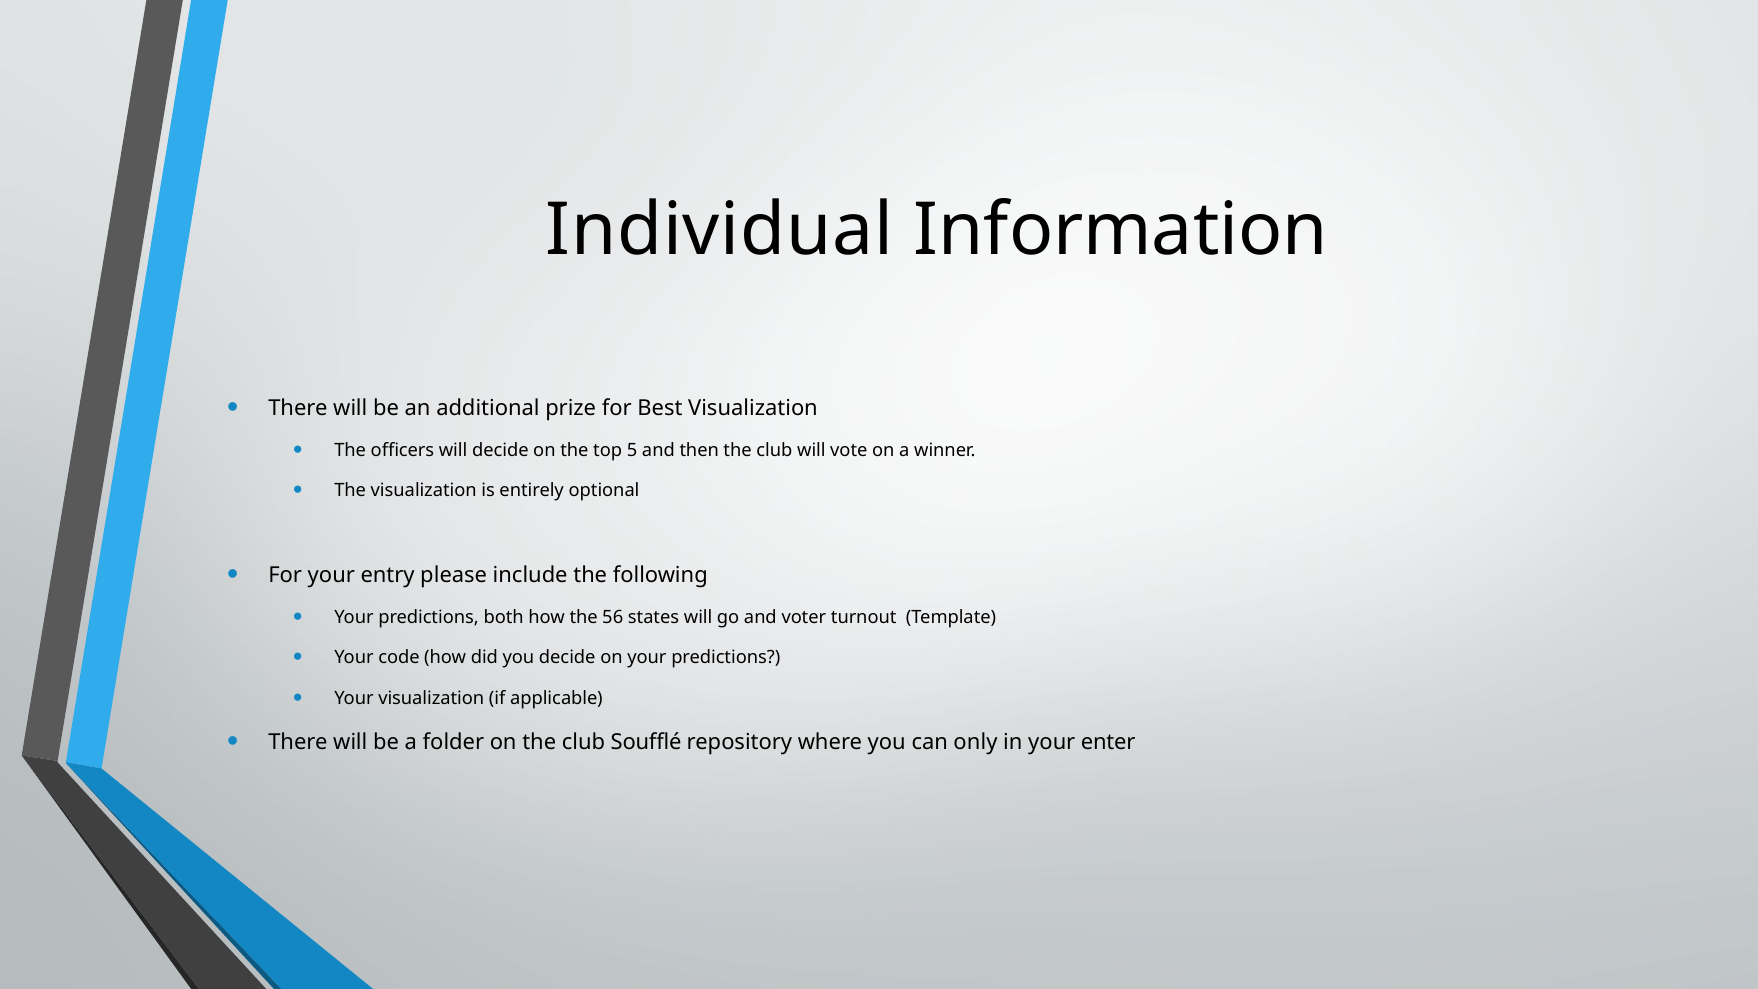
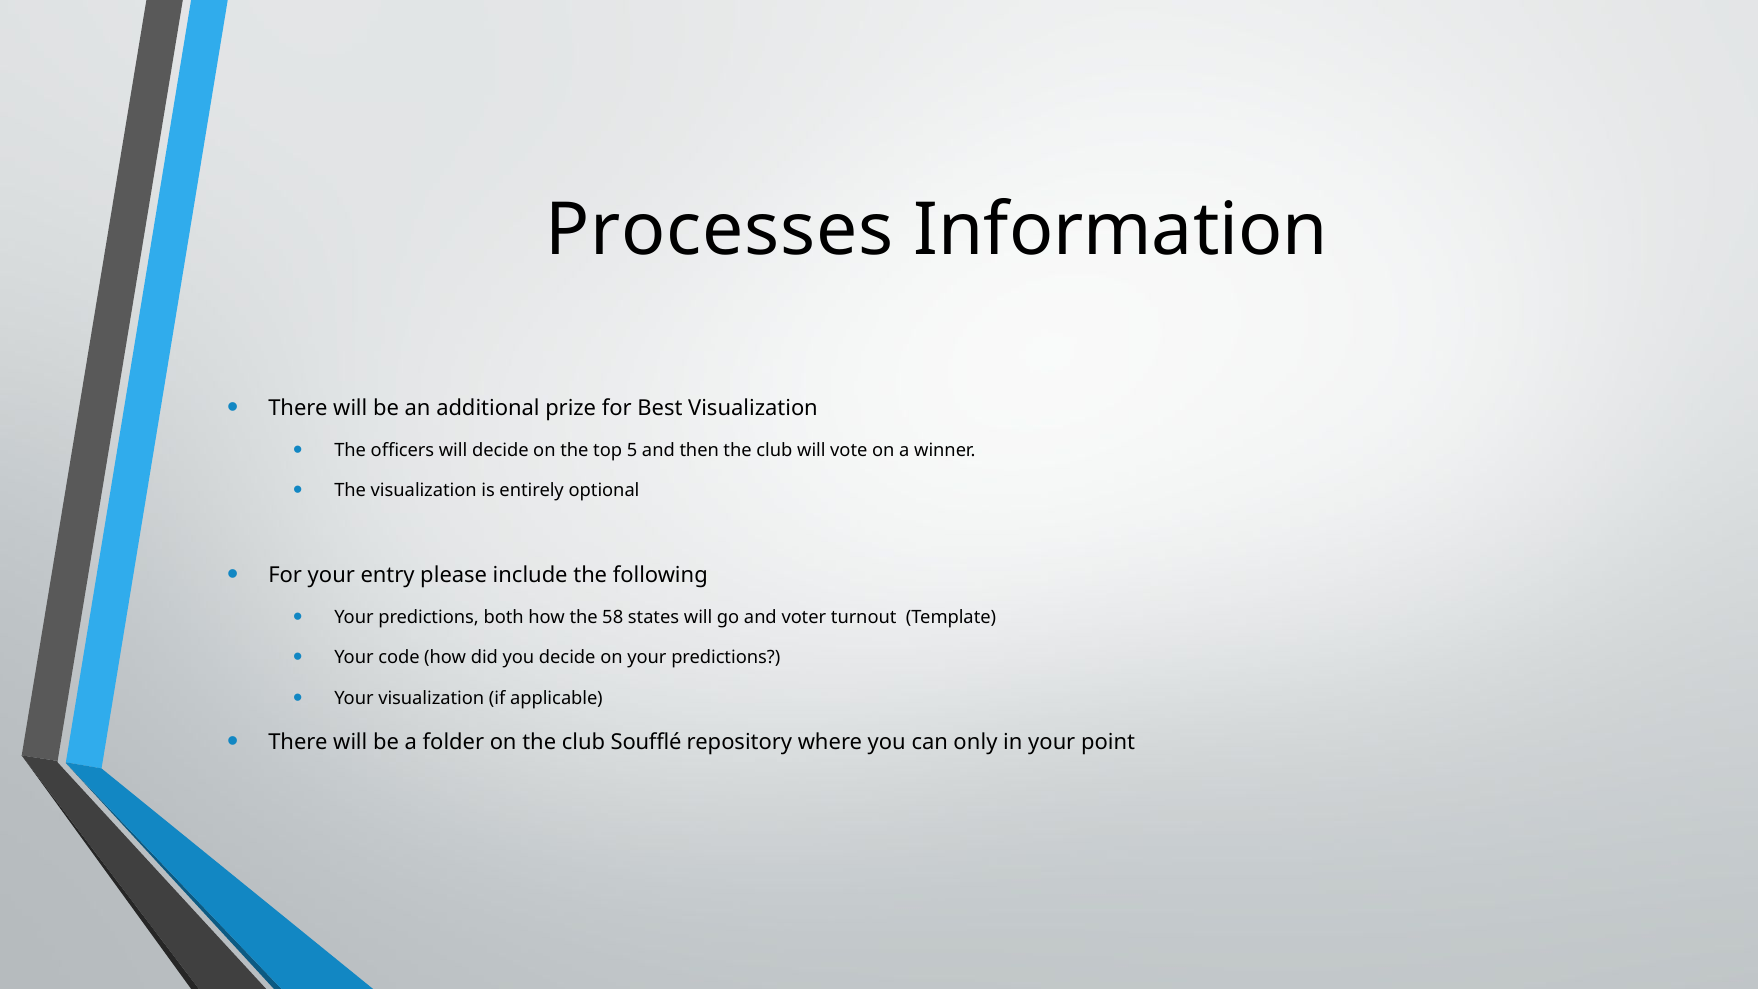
Individual: Individual -> Processes
56: 56 -> 58
enter: enter -> point
